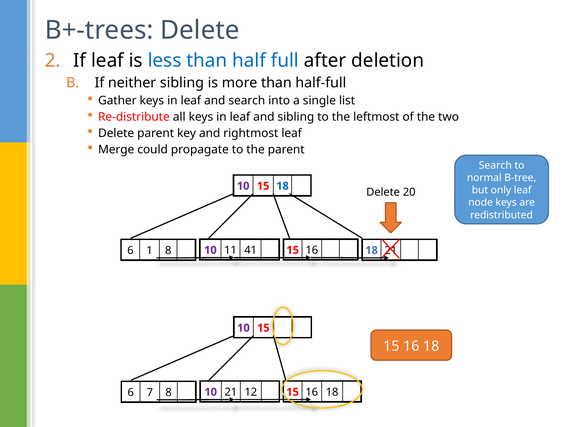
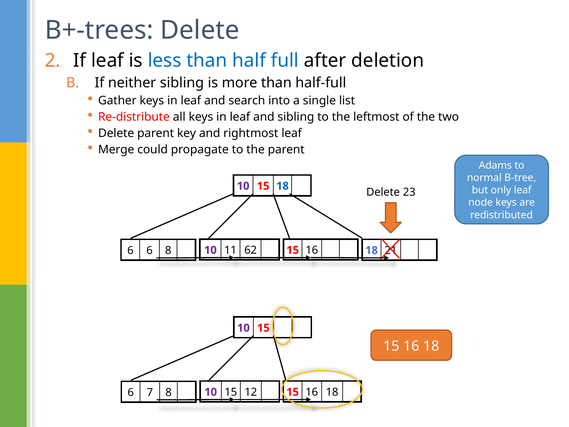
Search at (495, 165): Search -> Adams
20: 20 -> 23
6 1: 1 -> 6
41: 41 -> 62
8 10 21: 21 -> 15
